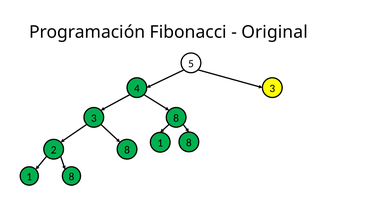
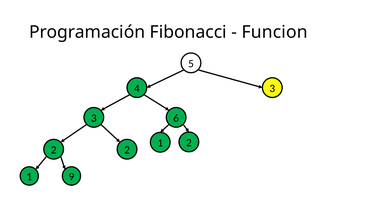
Original: Original -> Funcion
3 8: 8 -> 6
8 at (189, 143): 8 -> 2
2 8: 8 -> 2
8 at (71, 177): 8 -> 9
